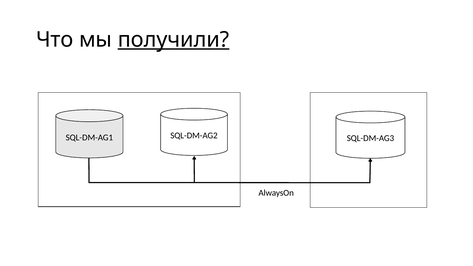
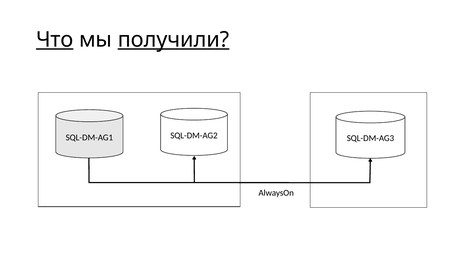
Что underline: none -> present
